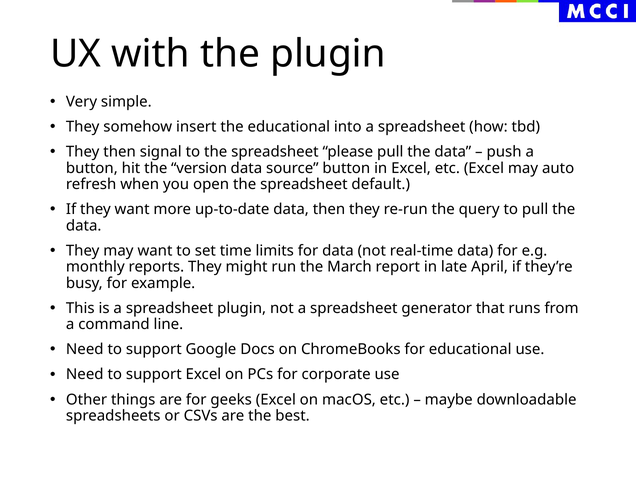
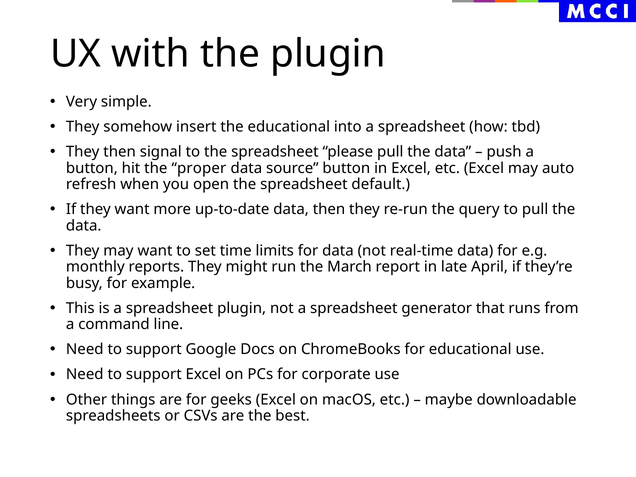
version: version -> proper
